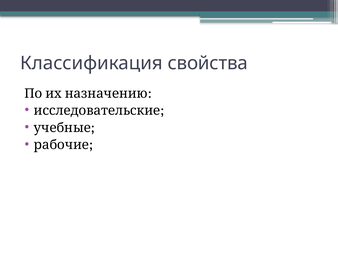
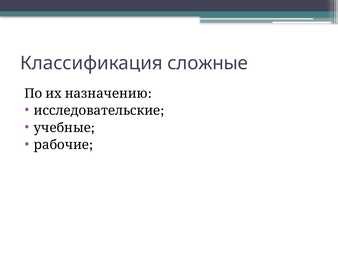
свойства: свойства -> сложные
